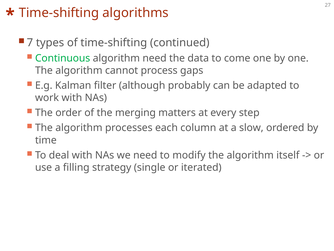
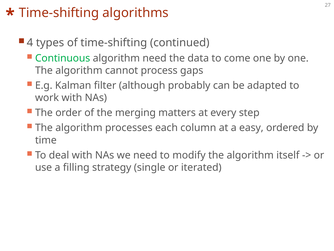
7: 7 -> 4
slow: slow -> easy
